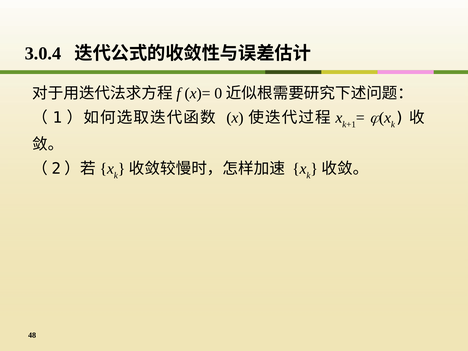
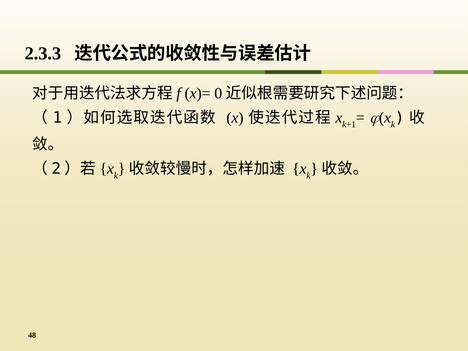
3.0.4: 3.0.4 -> 2.3.3
